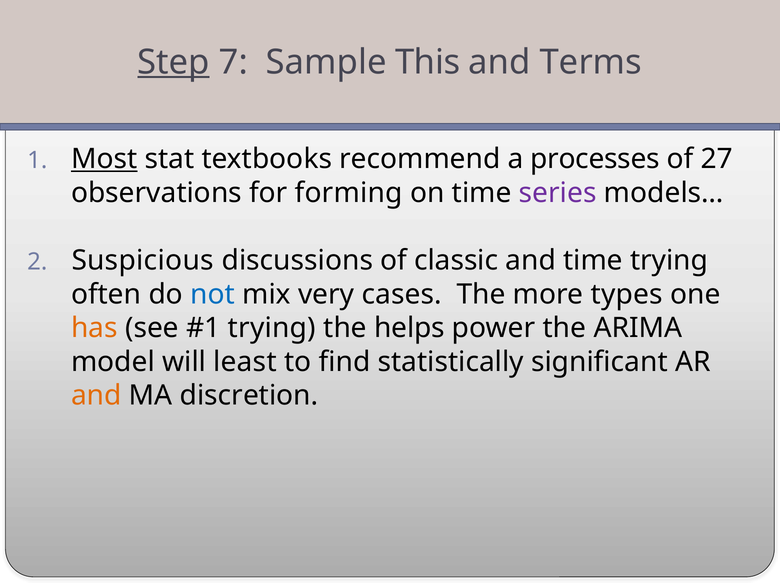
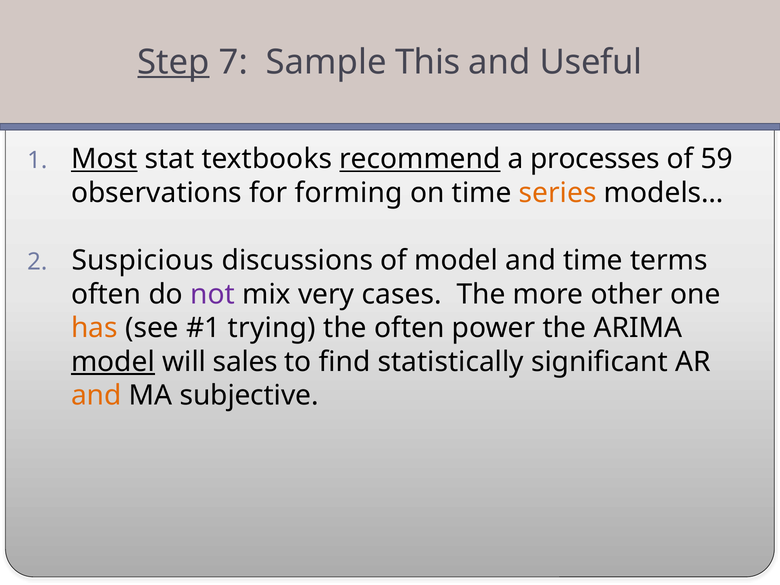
Terms: Terms -> Useful
recommend underline: none -> present
27: 27 -> 59
series colour: purple -> orange
of classic: classic -> model
time trying: trying -> terms
not colour: blue -> purple
types: types -> other
the helps: helps -> often
model at (113, 362) underline: none -> present
least: least -> sales
discretion: discretion -> subjective
